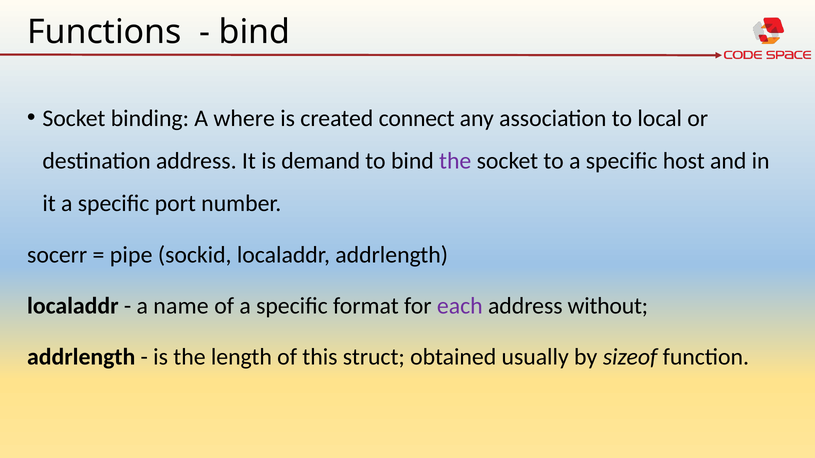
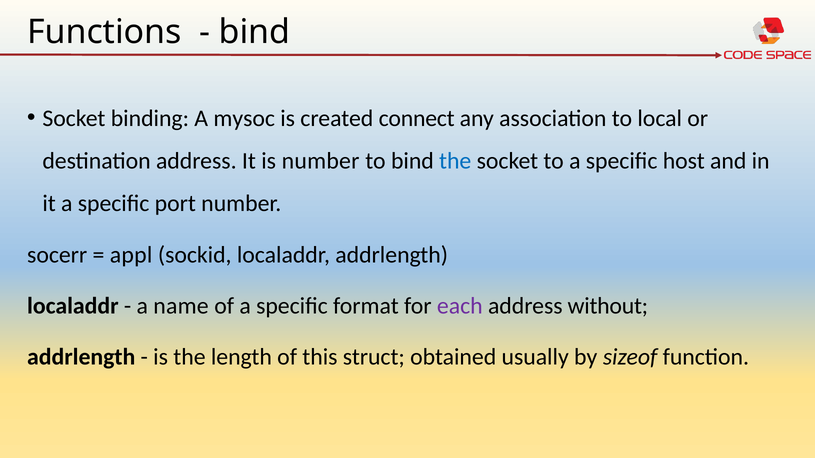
where: where -> mysoc
is demand: demand -> number
the at (455, 161) colour: purple -> blue
pipe: pipe -> appl
